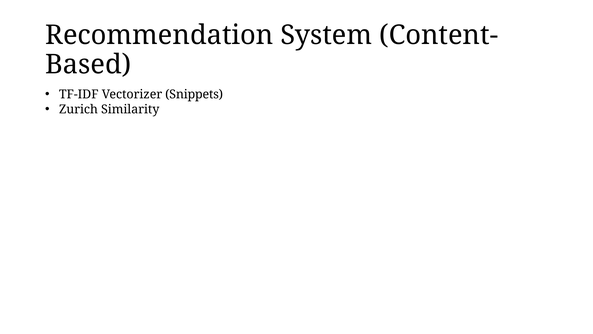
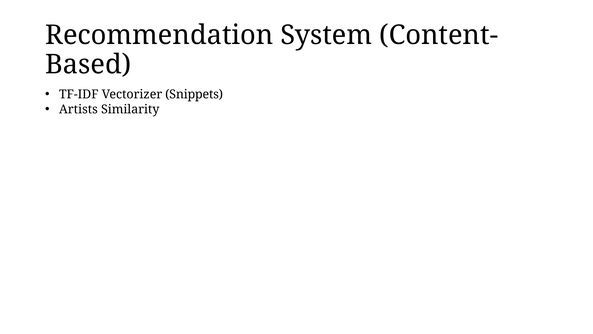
Zurich: Zurich -> Artists
